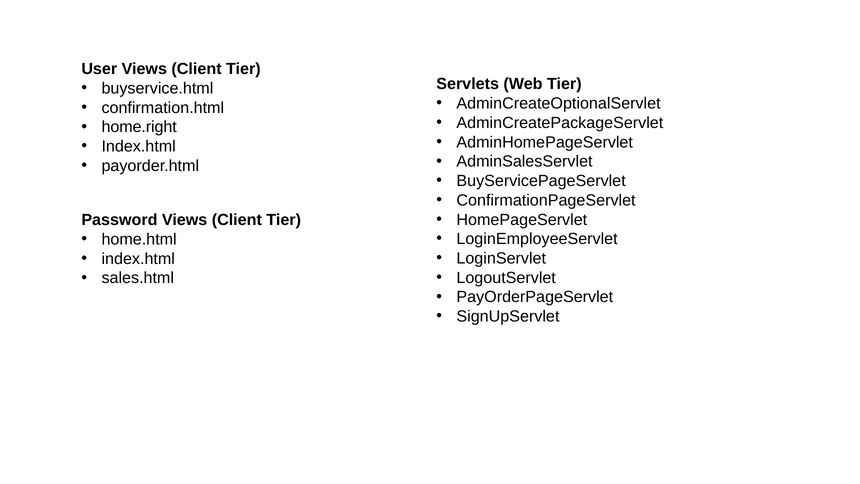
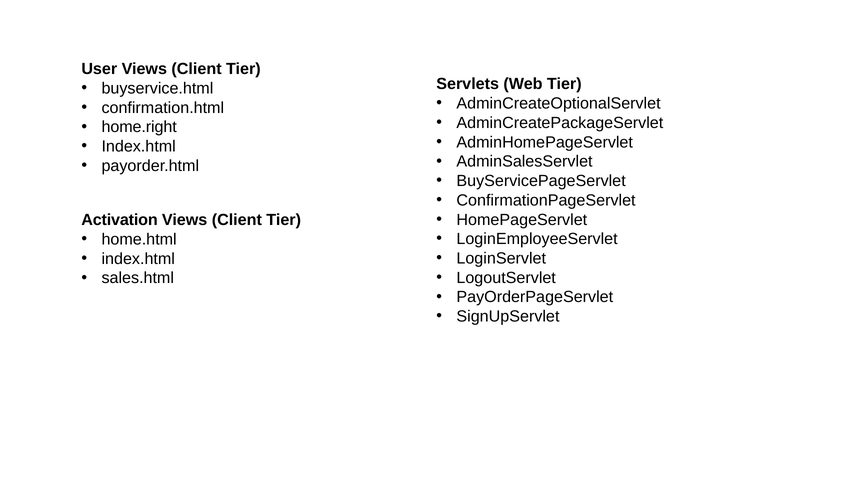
Password: Password -> Activation
